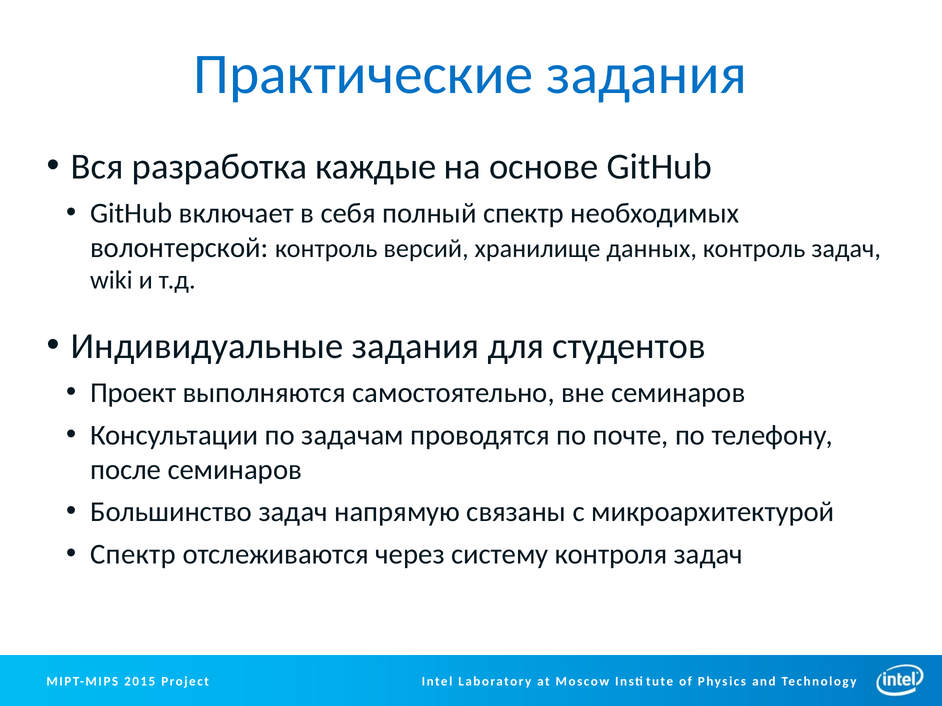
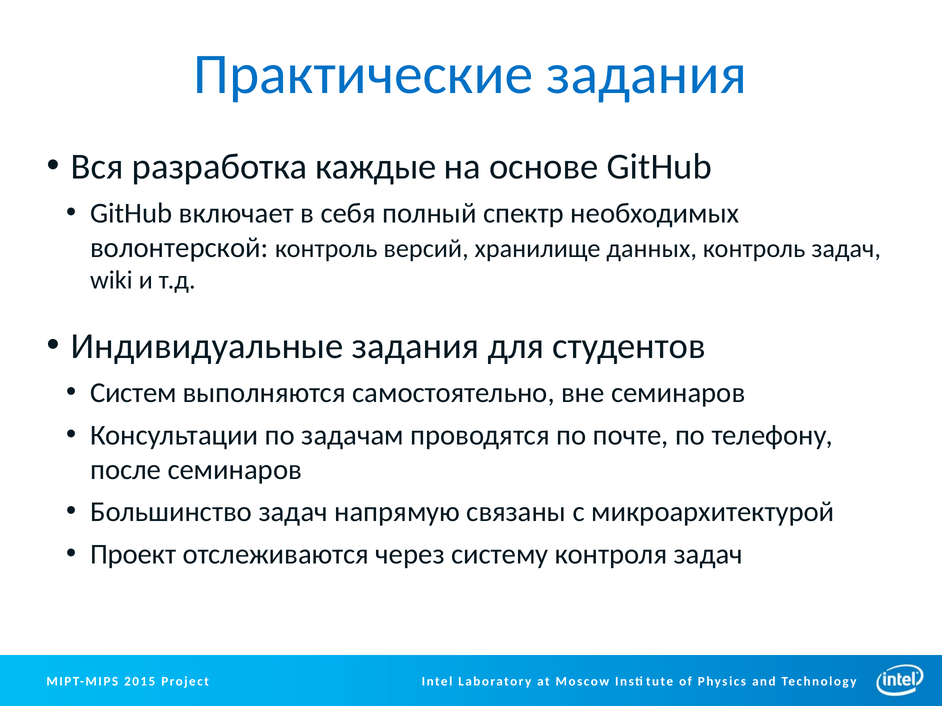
Проект: Проект -> Систем
Спектр at (133, 555): Спектр -> Проект
